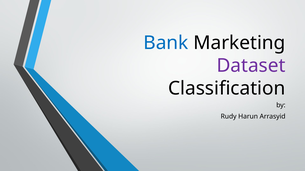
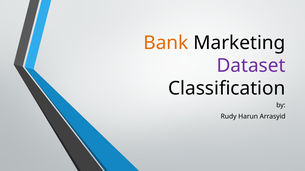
Bank colour: blue -> orange
